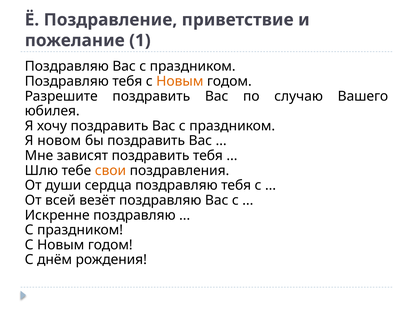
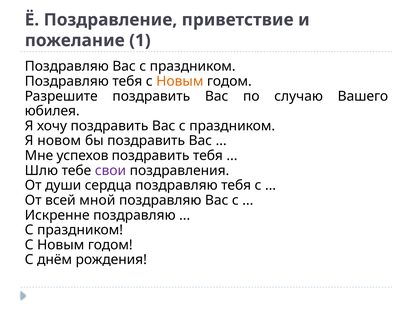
зависят: зависят -> успехов
свои colour: orange -> purple
везёт: везёт -> мной
